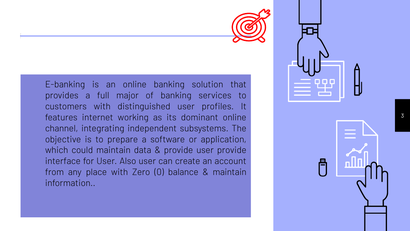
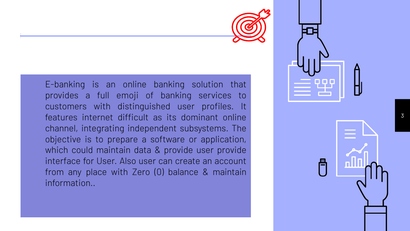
major: major -> emoji
working: working -> difficult
